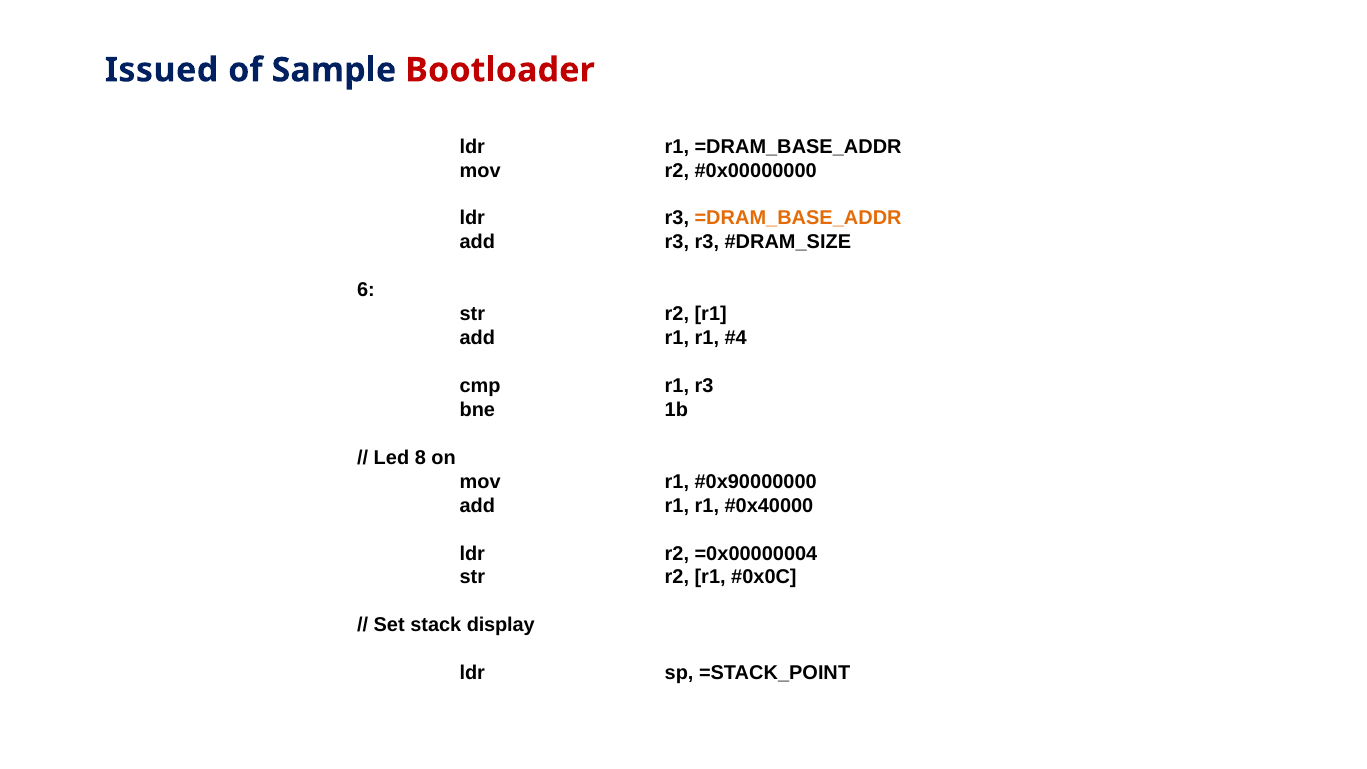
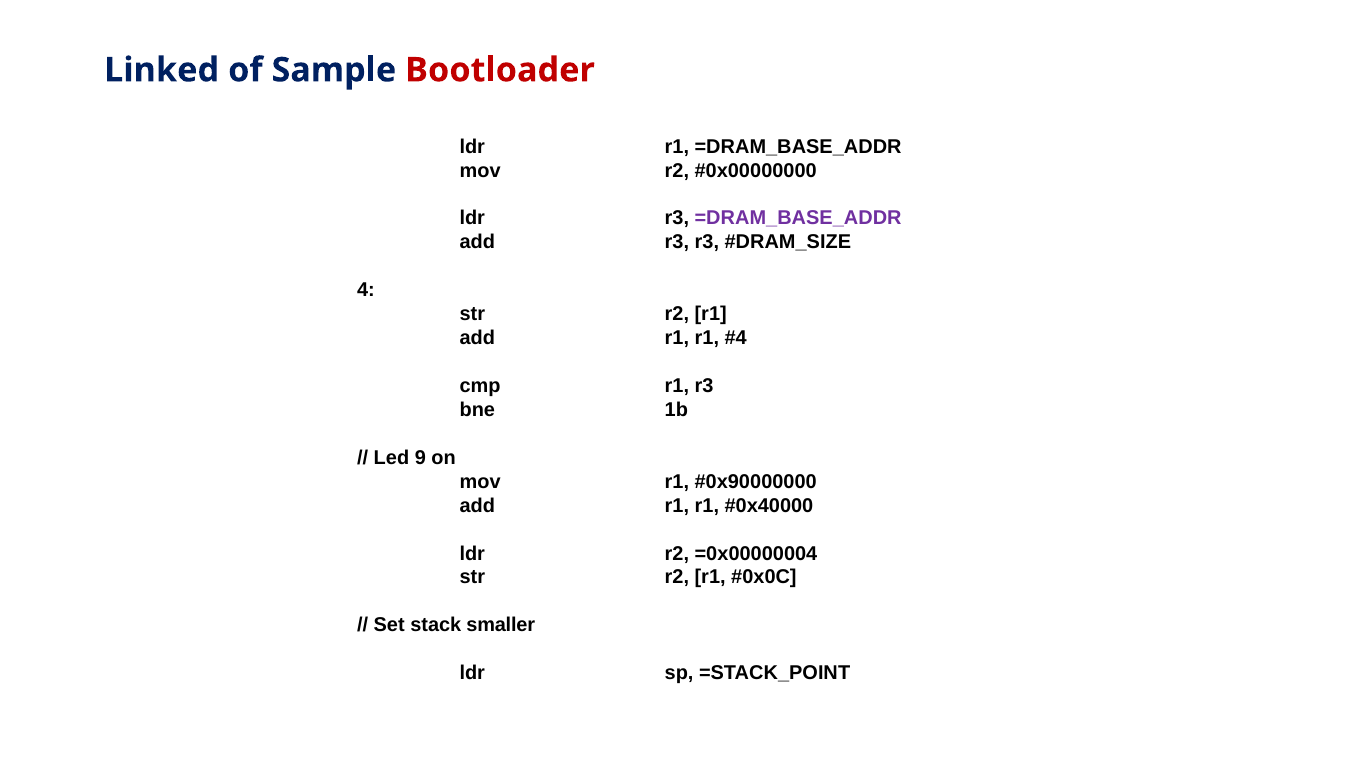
Issued: Issued -> Linked
=DRAM_BASE_ADDR at (798, 218) colour: orange -> purple
6: 6 -> 4
8: 8 -> 9
display: display -> smaller
